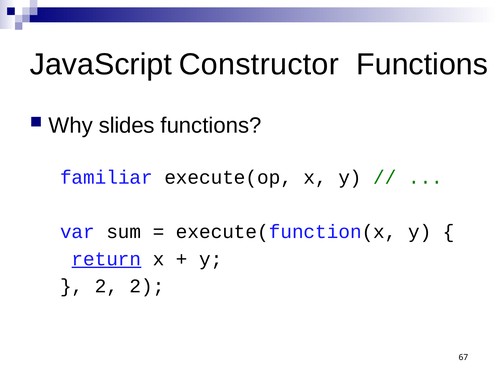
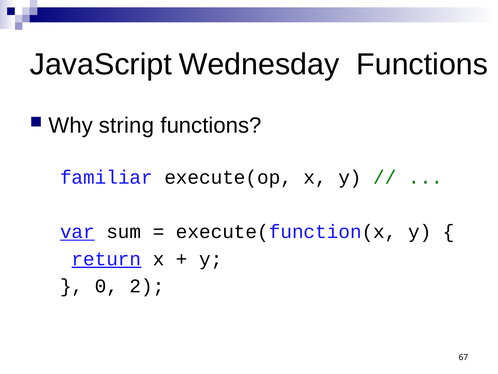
Constructor: Constructor -> Wednesday
slides: slides -> string
var underline: none -> present
2 at (106, 286): 2 -> 0
